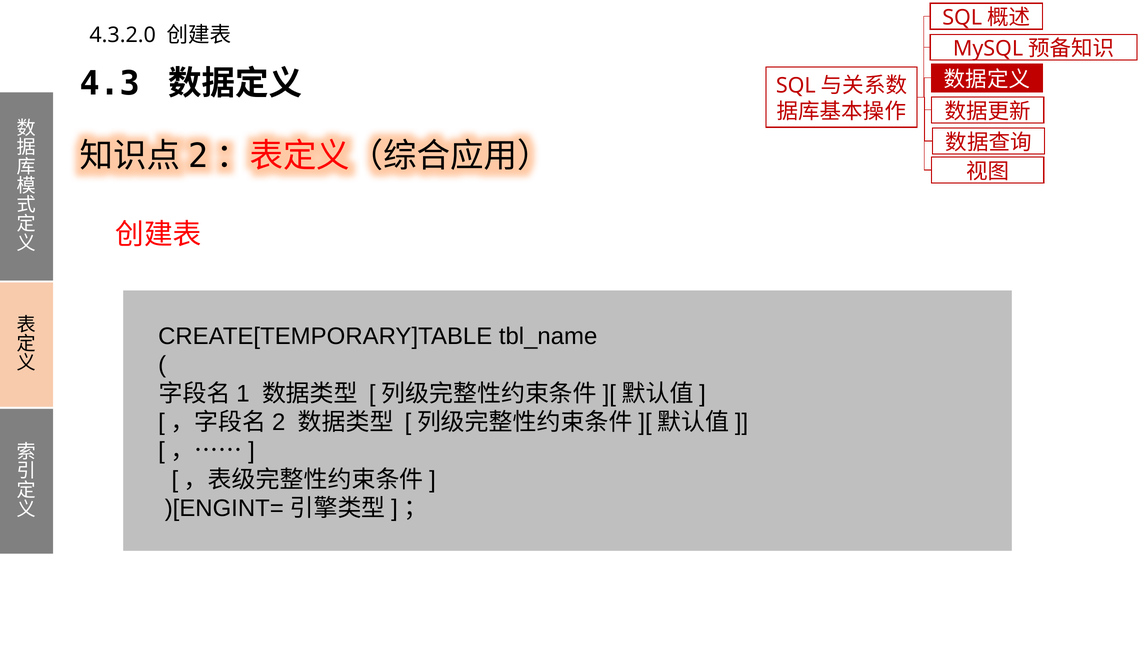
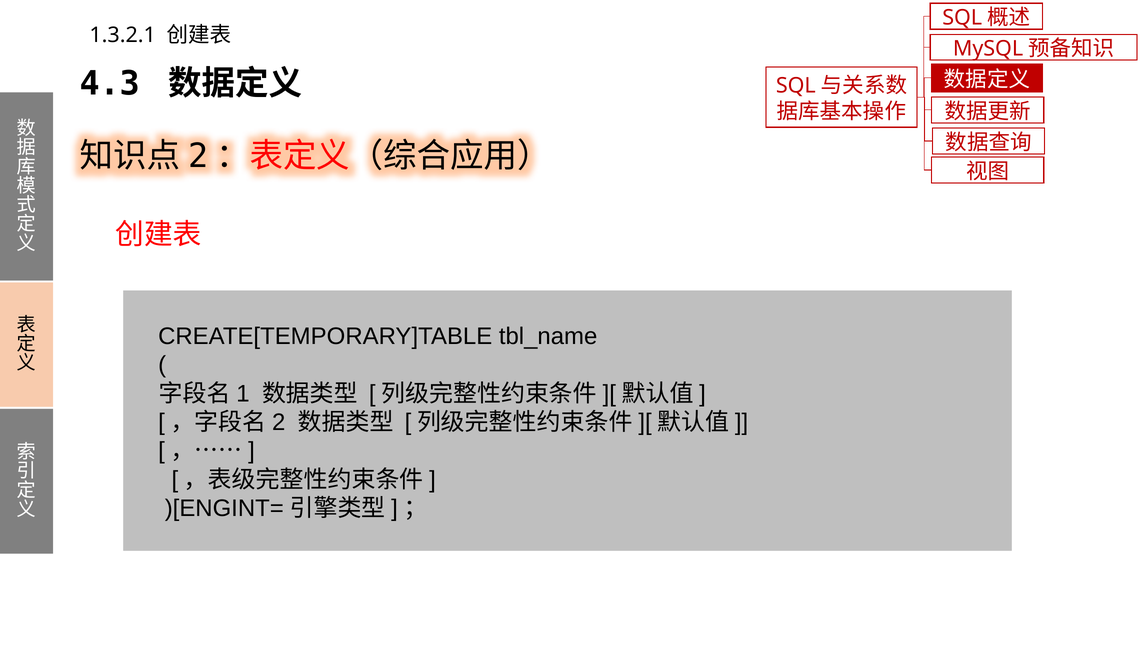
4.3.2.0: 4.3.2.0 -> 1.3.2.1
